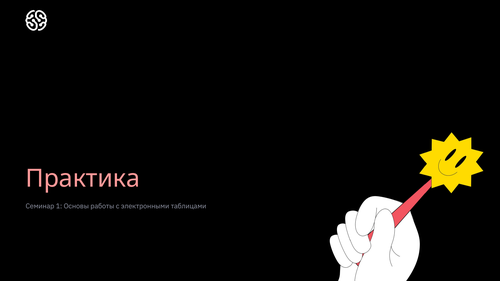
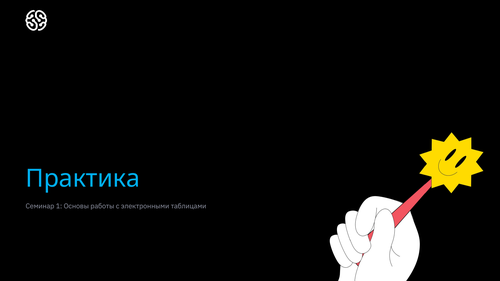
Практика colour: pink -> light blue
